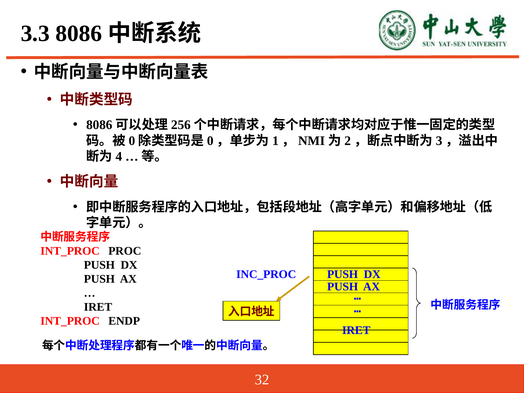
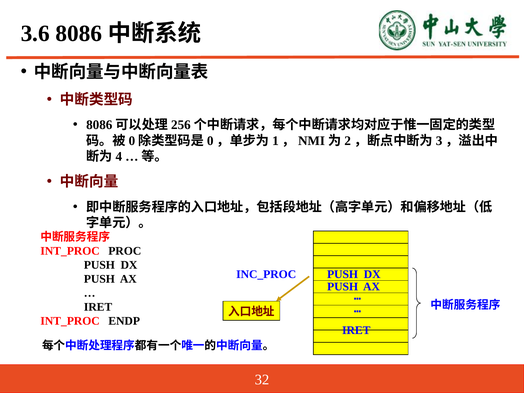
3.3: 3.3 -> 3.6
